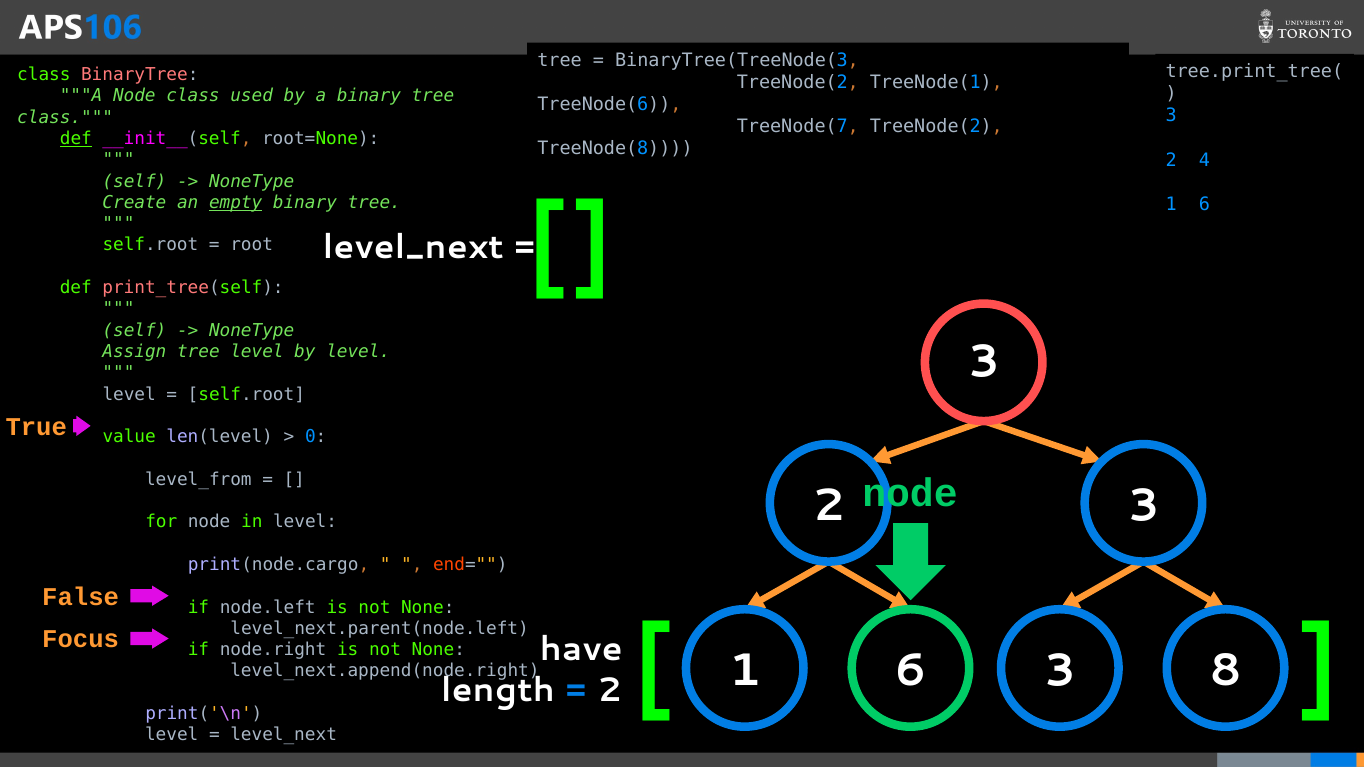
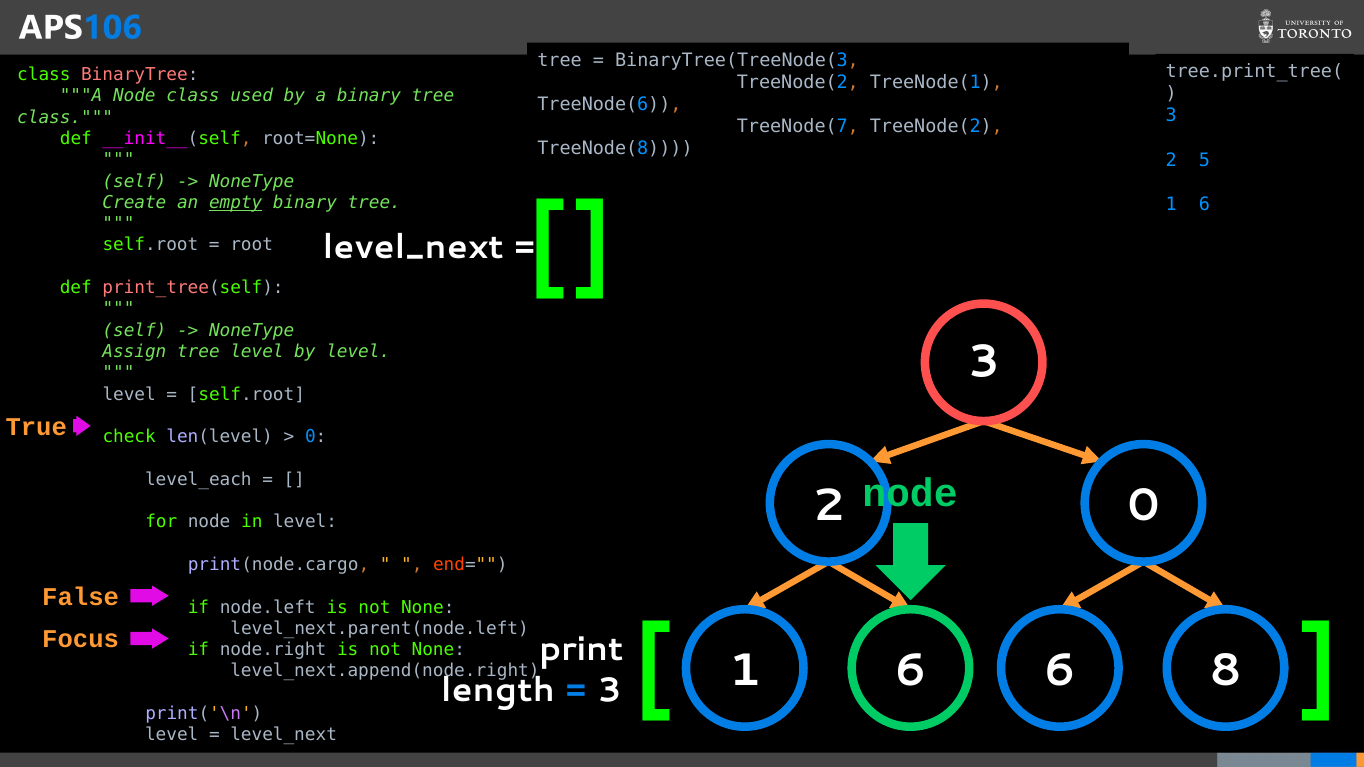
def at (76, 139) underline: present -> none
4: 4 -> 5
value: value -> check
level_from: level_from -> level_each
2 3: 3 -> 0
have: have -> print
6 3: 3 -> 6
2 at (610, 691): 2 -> 3
